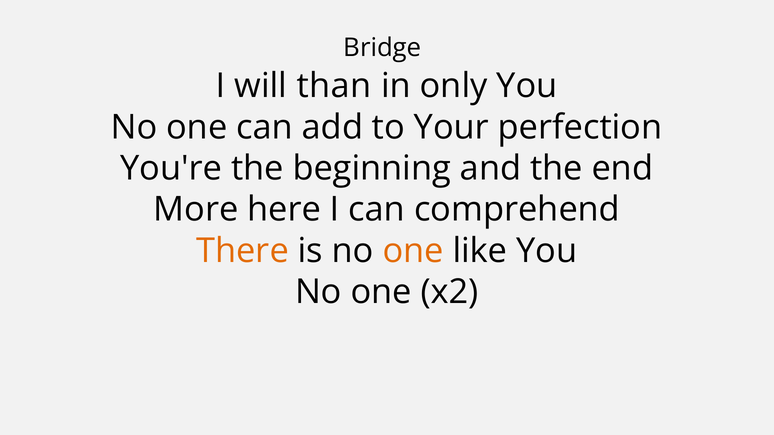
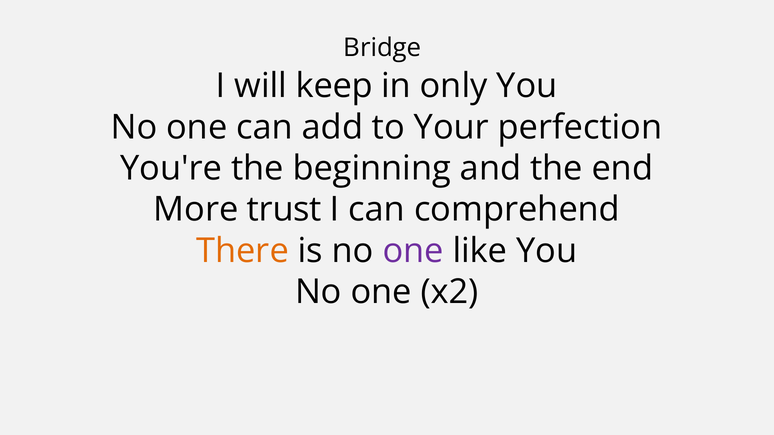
than: than -> keep
here: here -> trust
one at (413, 251) colour: orange -> purple
